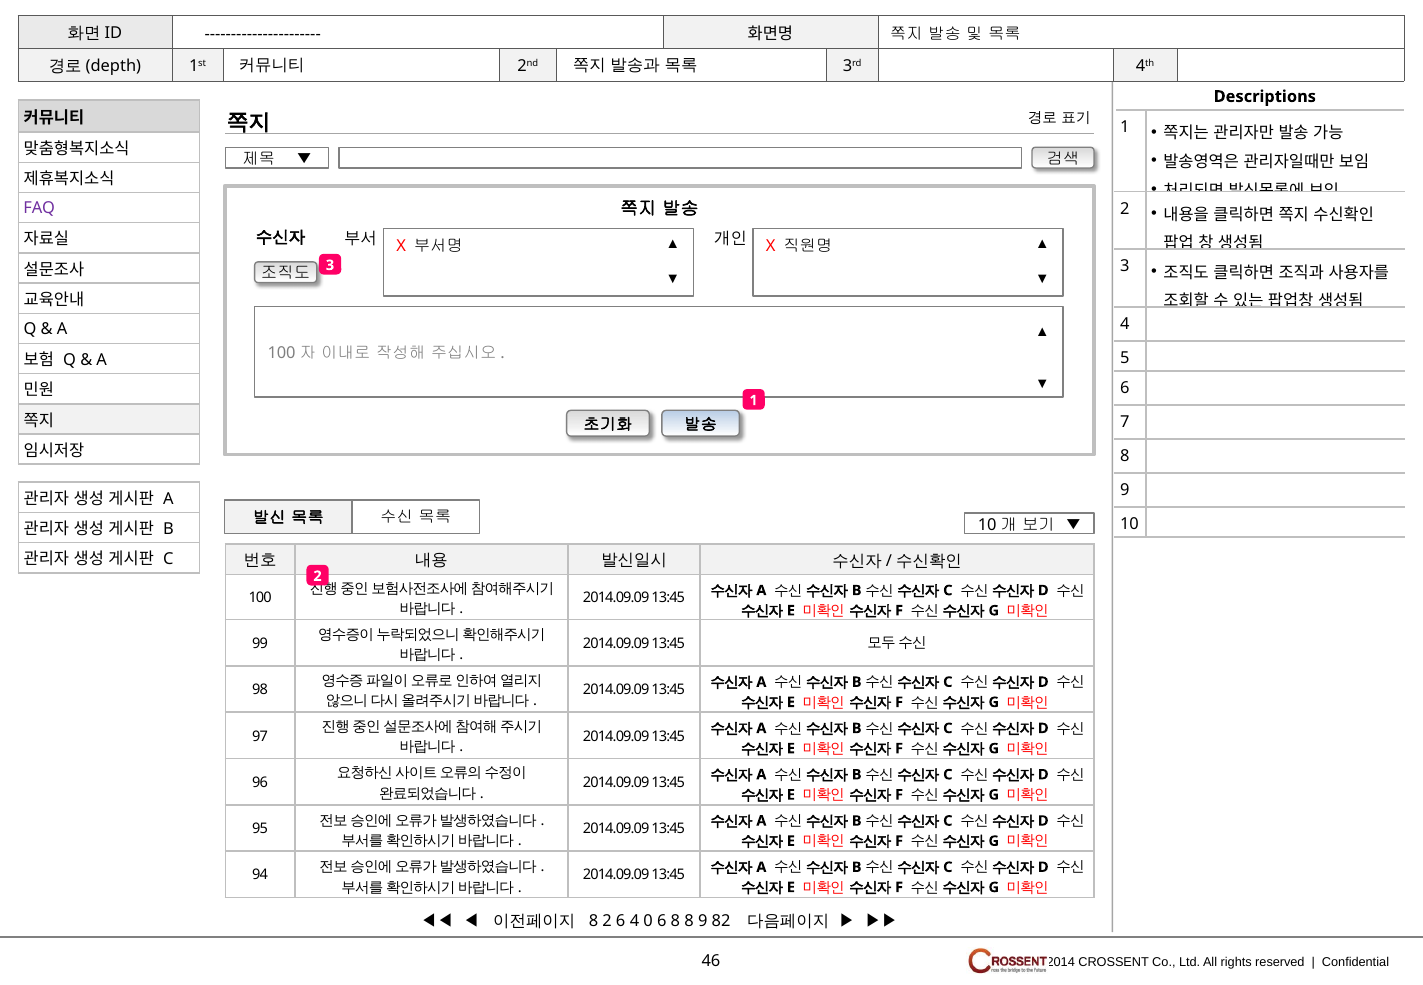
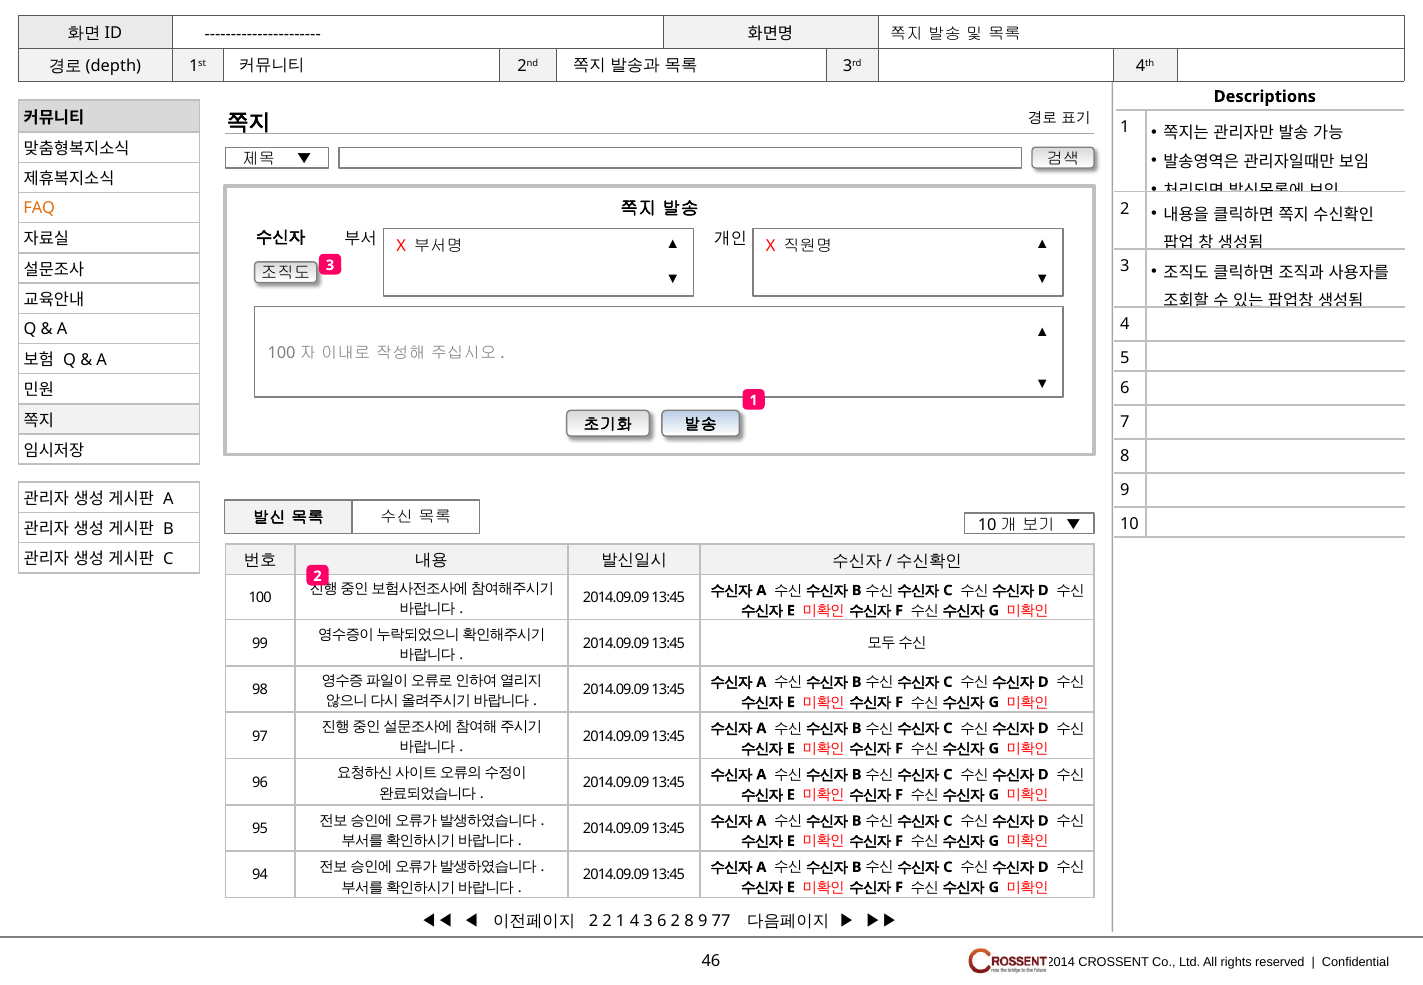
FAQ colour: purple -> orange
8 at (594, 922): 8 -> 2
6 at (621, 922): 6 -> 1
4 0: 0 -> 3
6 8: 8 -> 2
82: 82 -> 77
